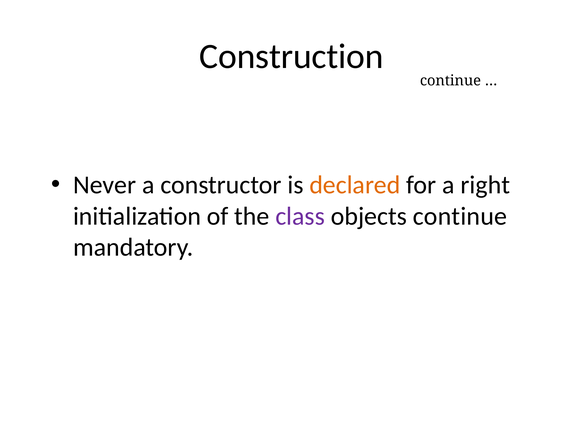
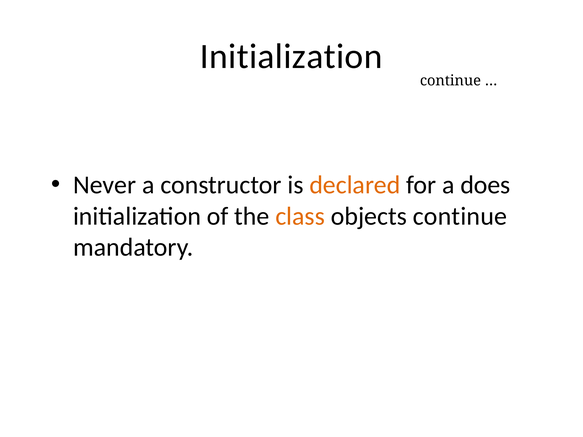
Construction at (291, 56): Construction -> Initialization
right: right -> does
class colour: purple -> orange
